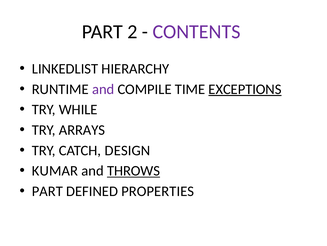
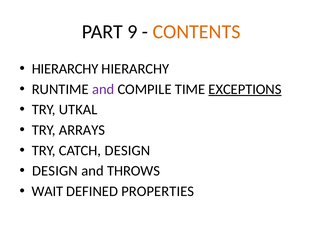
2: 2 -> 9
CONTENTS colour: purple -> orange
LINKEDLIST at (65, 69): LINKEDLIST -> HIERARCHY
WHILE: WHILE -> UTKAL
KUMAR at (55, 170): KUMAR -> DESIGN
THROWS underline: present -> none
PART at (47, 191): PART -> WAIT
